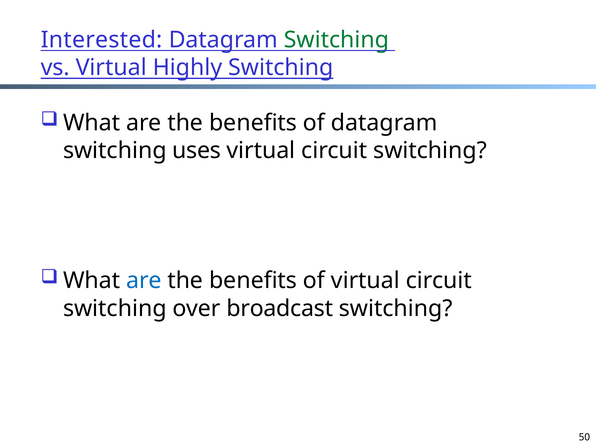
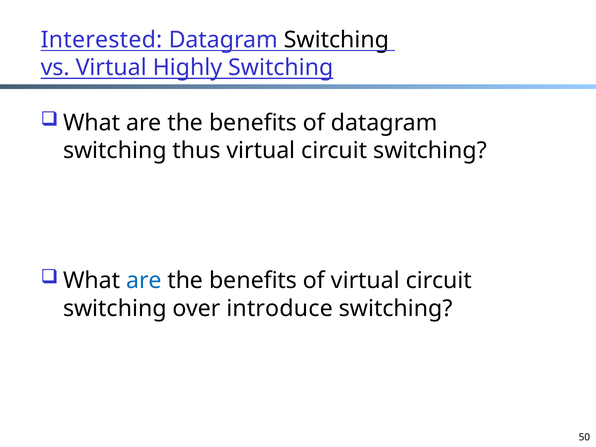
Switching at (336, 40) colour: green -> black
uses: uses -> thus
broadcast: broadcast -> introduce
